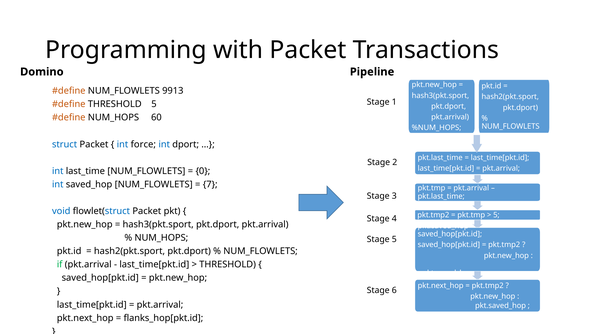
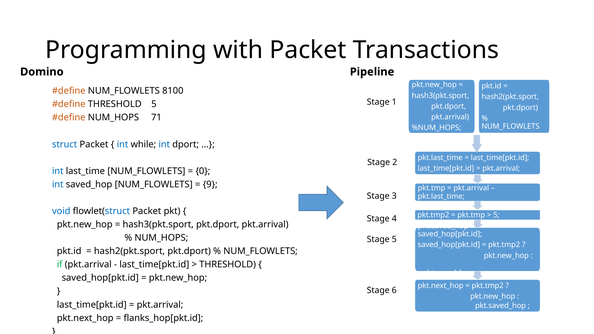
9913: 9913 -> 8100
60: 60 -> 71
force: force -> while
7: 7 -> 9
